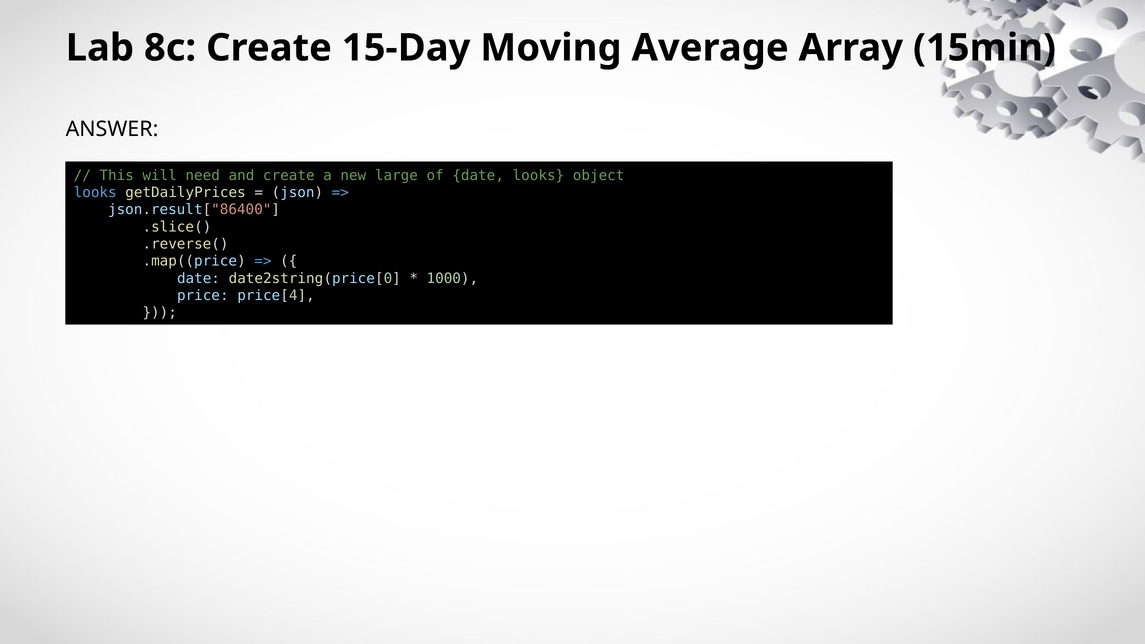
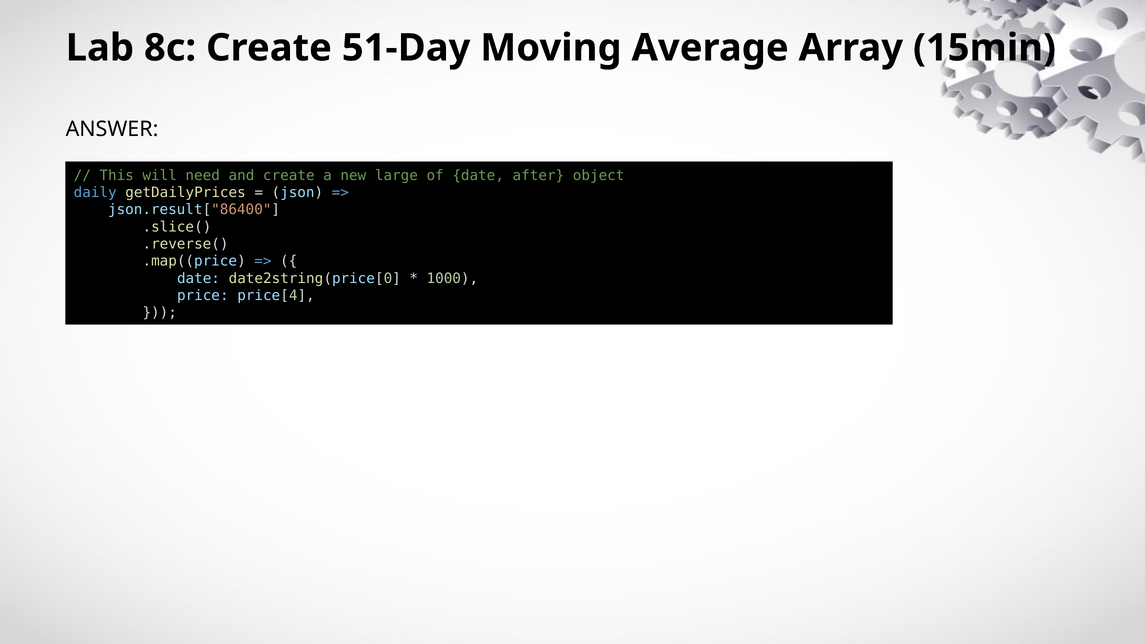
15-Day: 15-Day -> 51-Day
date looks: looks -> after
looks at (95, 193): looks -> daily
